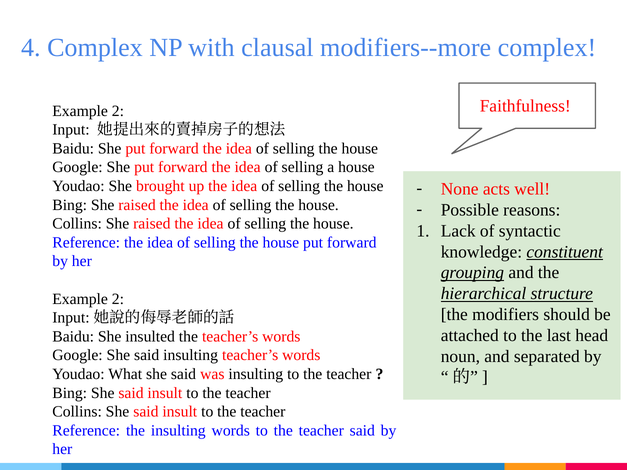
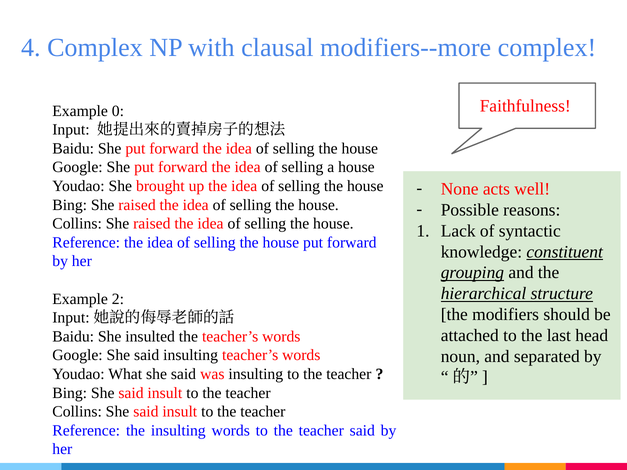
2 at (118, 111): 2 -> 0
